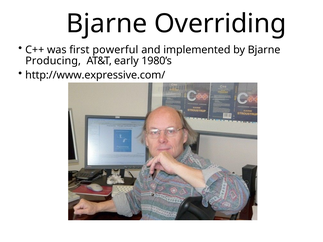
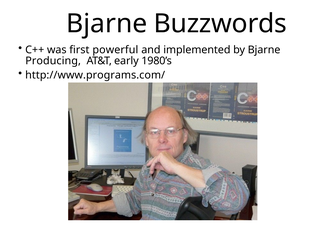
Overriding: Overriding -> Buzzwords
http://www.expressive.com/: http://www.expressive.com/ -> http://www.programs.com/
